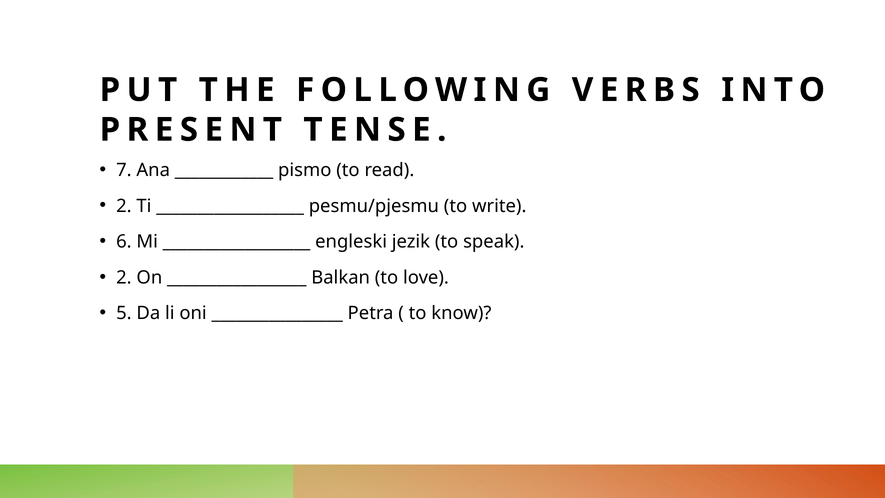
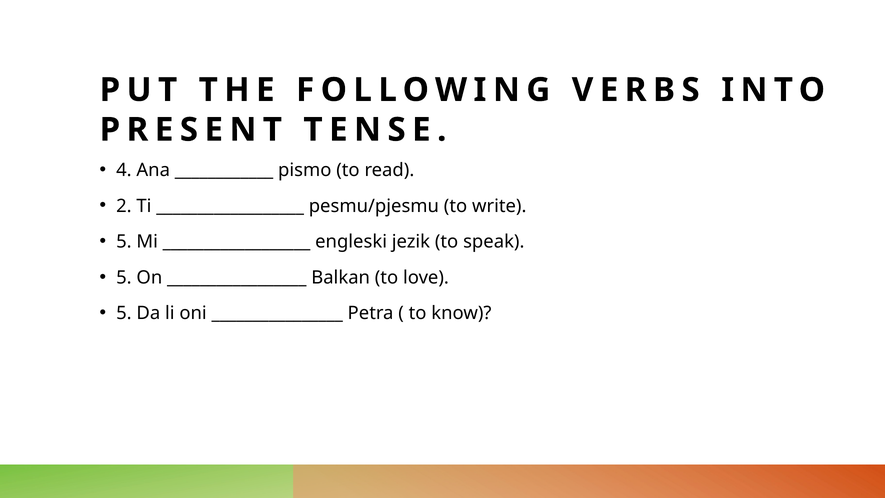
7: 7 -> 4
6 at (124, 242): 6 -> 5
2 at (124, 277): 2 -> 5
